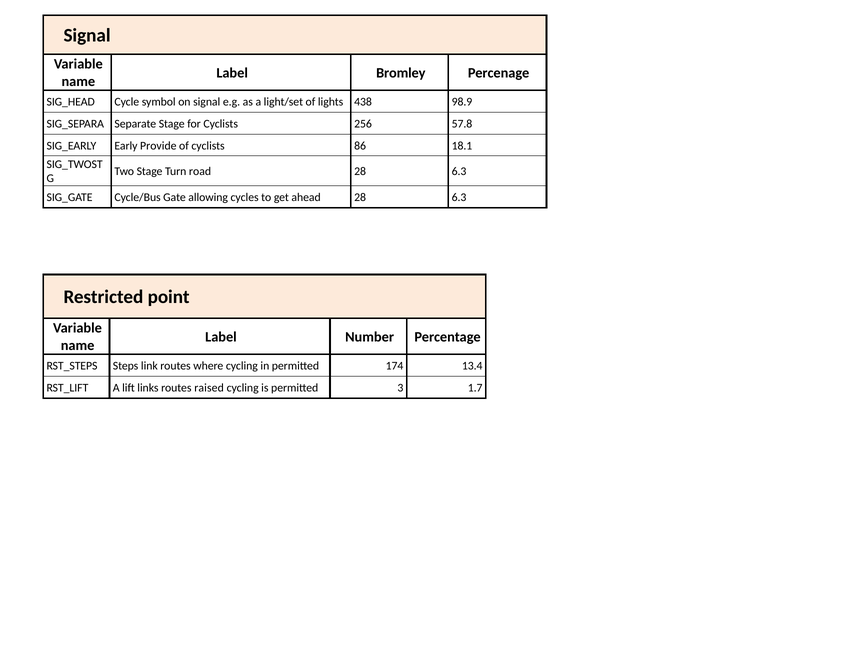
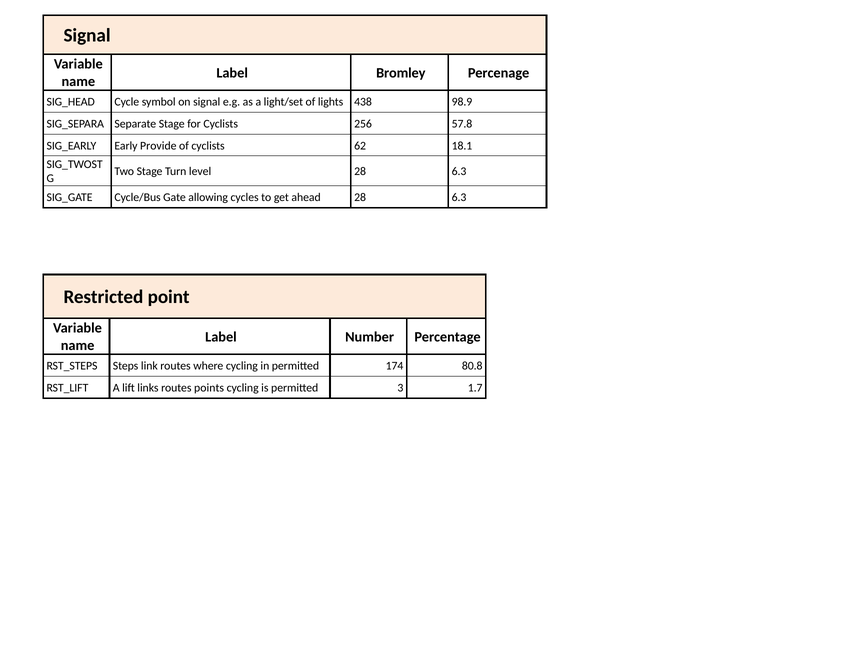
86: 86 -> 62
road: road -> level
13.4: 13.4 -> 80.8
raised: raised -> points
